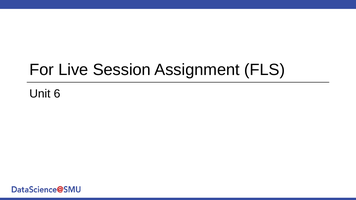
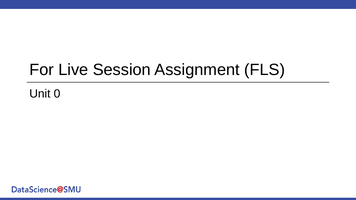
6: 6 -> 0
